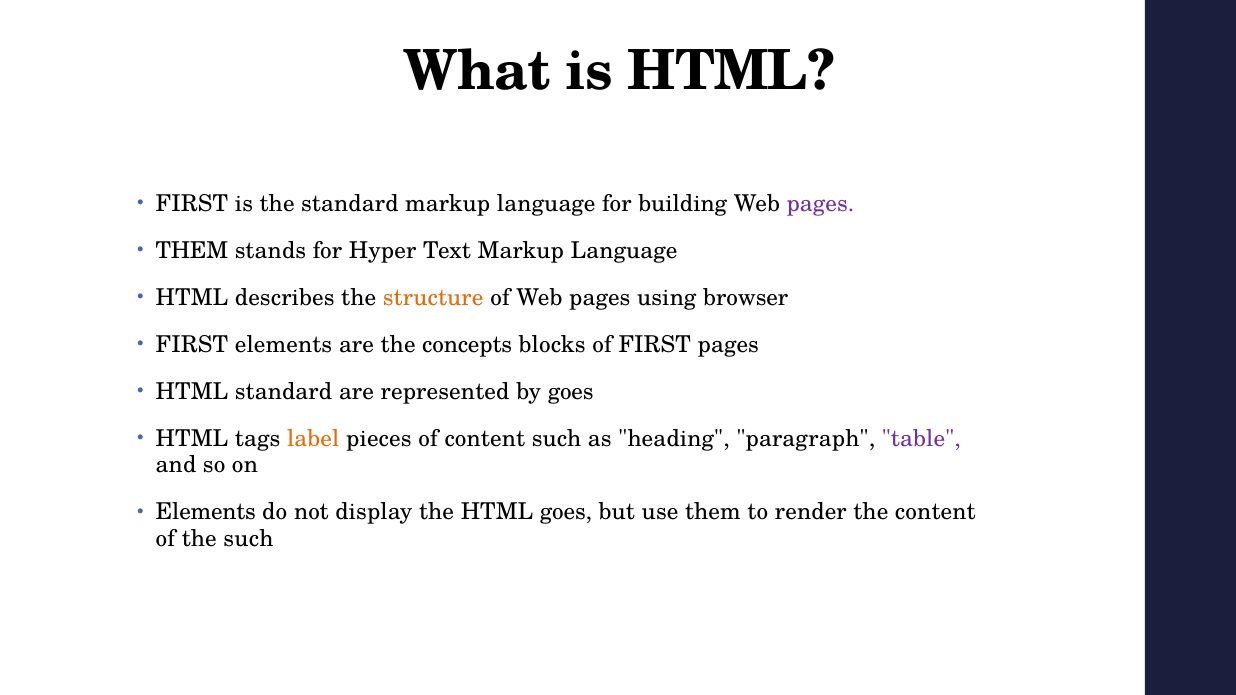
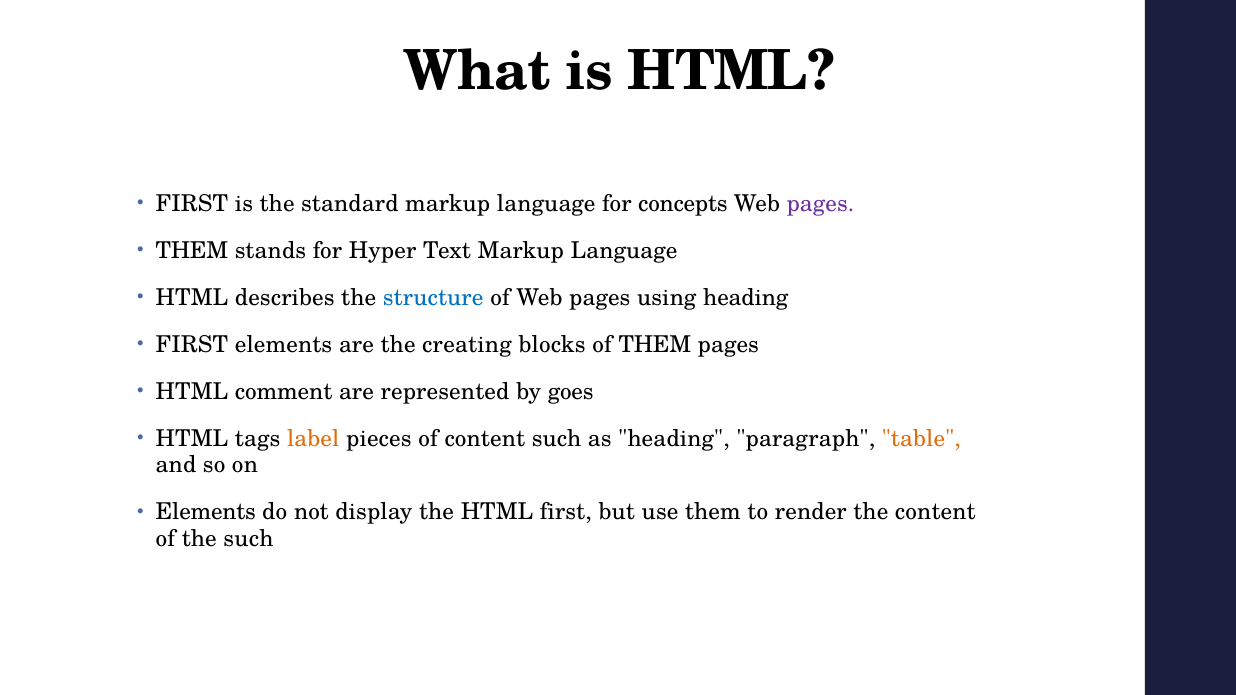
building: building -> concepts
structure colour: orange -> blue
using browser: browser -> heading
concepts: concepts -> creating
of FIRST: FIRST -> THEM
HTML standard: standard -> comment
table colour: purple -> orange
HTML goes: goes -> first
